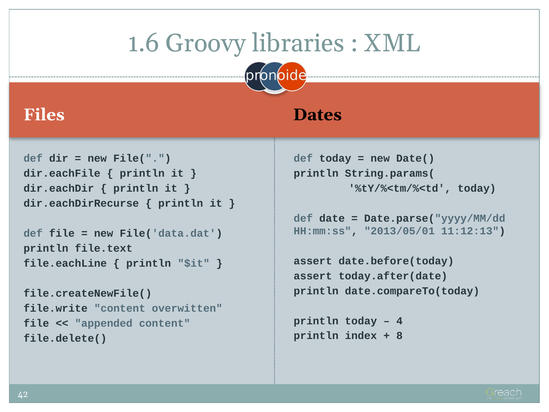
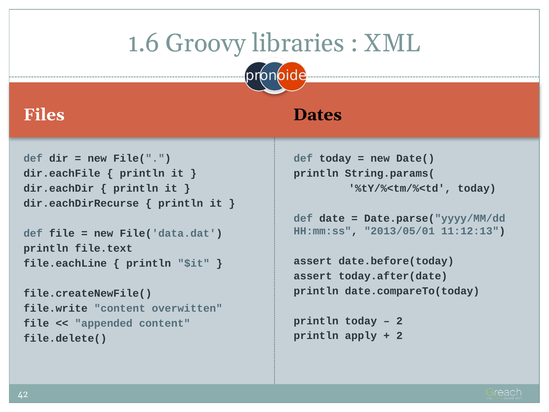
4 at (399, 321): 4 -> 2
index: index -> apply
8 at (399, 336): 8 -> 2
